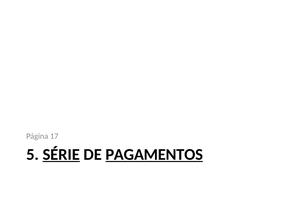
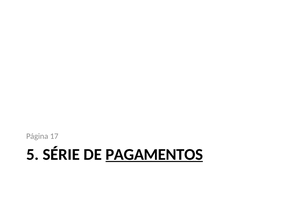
SÉRIE underline: present -> none
